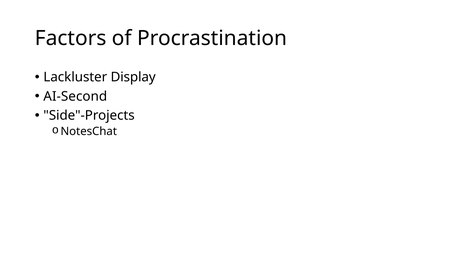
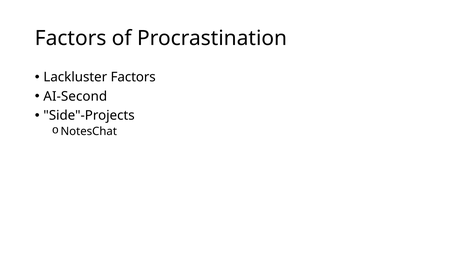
Lackluster Display: Display -> Factors
